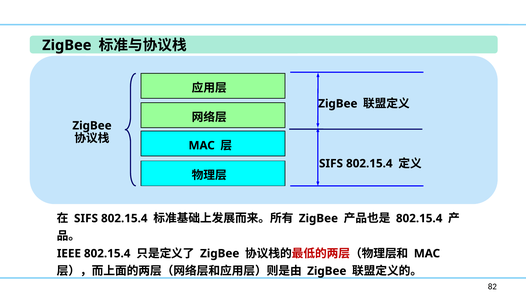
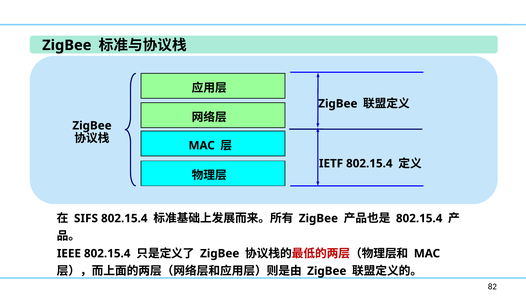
SIFS at (331, 163): SIFS -> IETF
